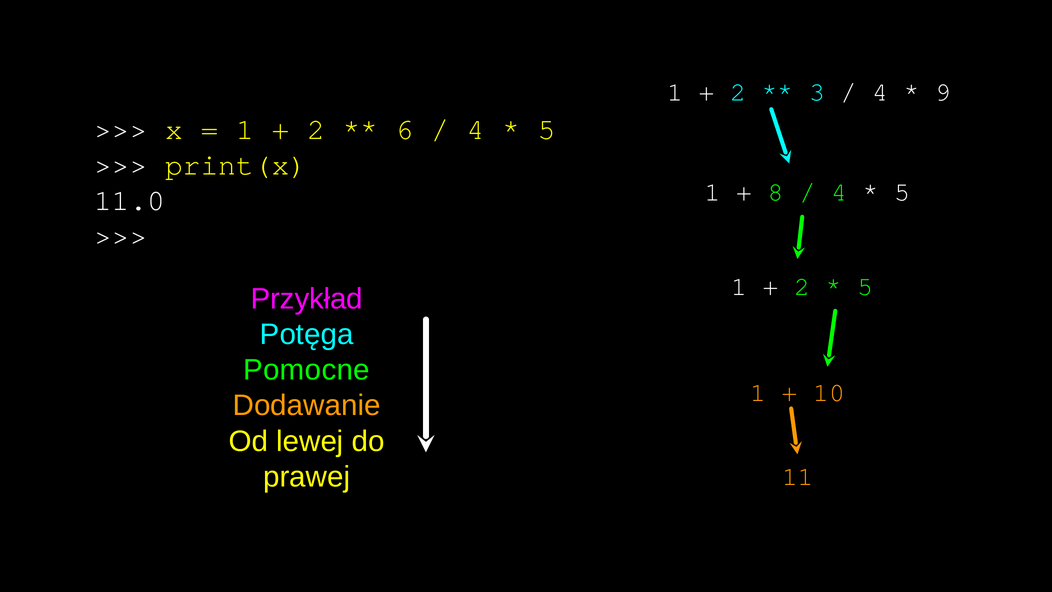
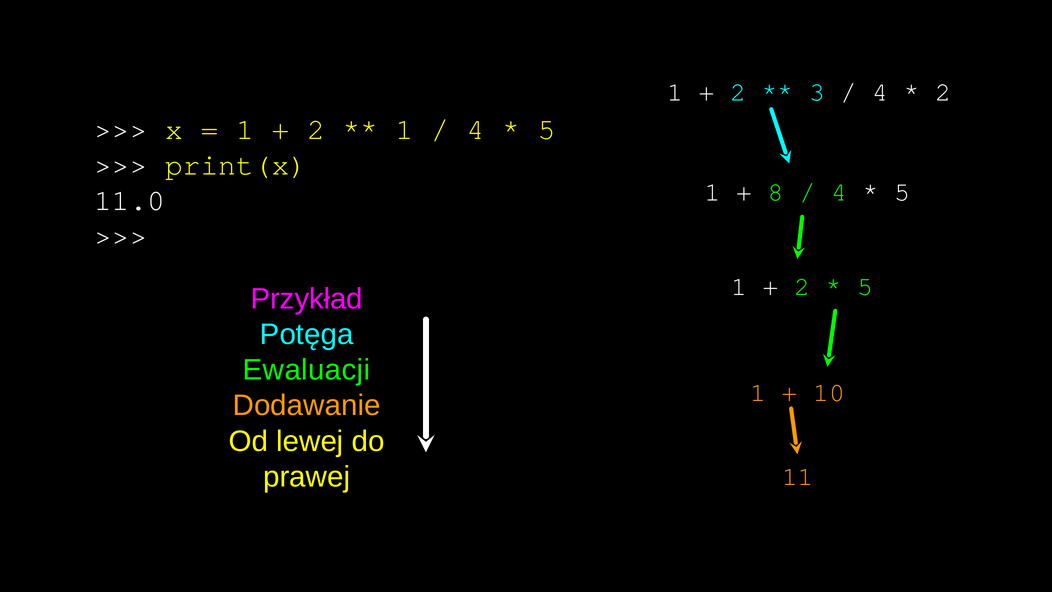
9 at (943, 92): 9 -> 2
6 at (405, 129): 6 -> 1
Pomocne: Pomocne -> Ewaluacji
